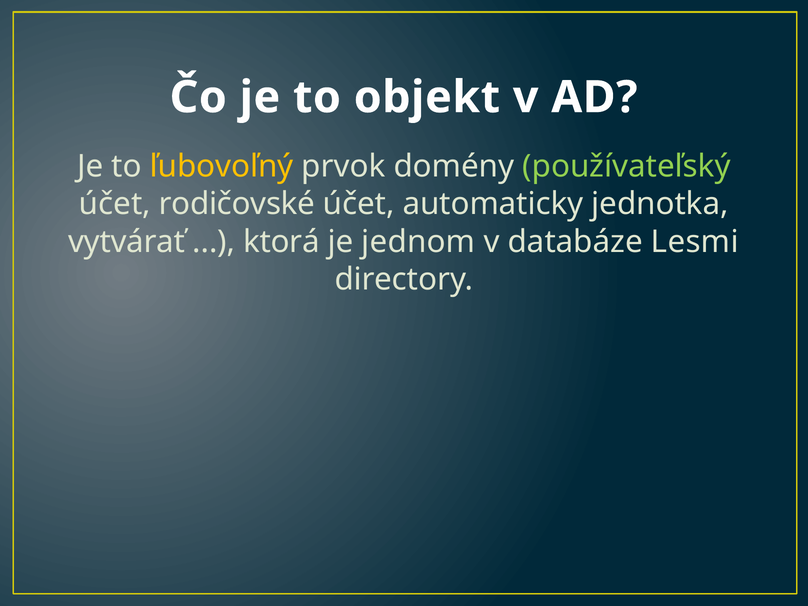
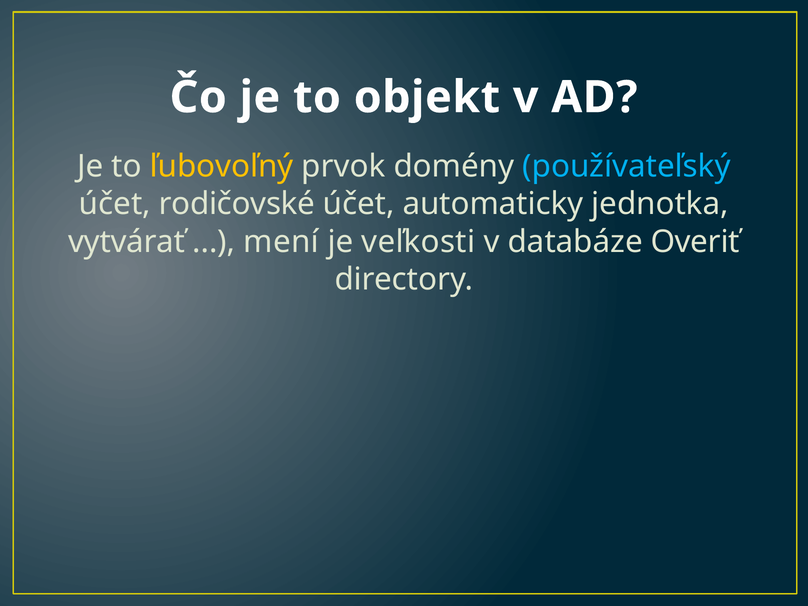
používateľský colour: light green -> light blue
ktorá: ktorá -> mení
jednom: jednom -> veľkosti
Lesmi: Lesmi -> Overiť
